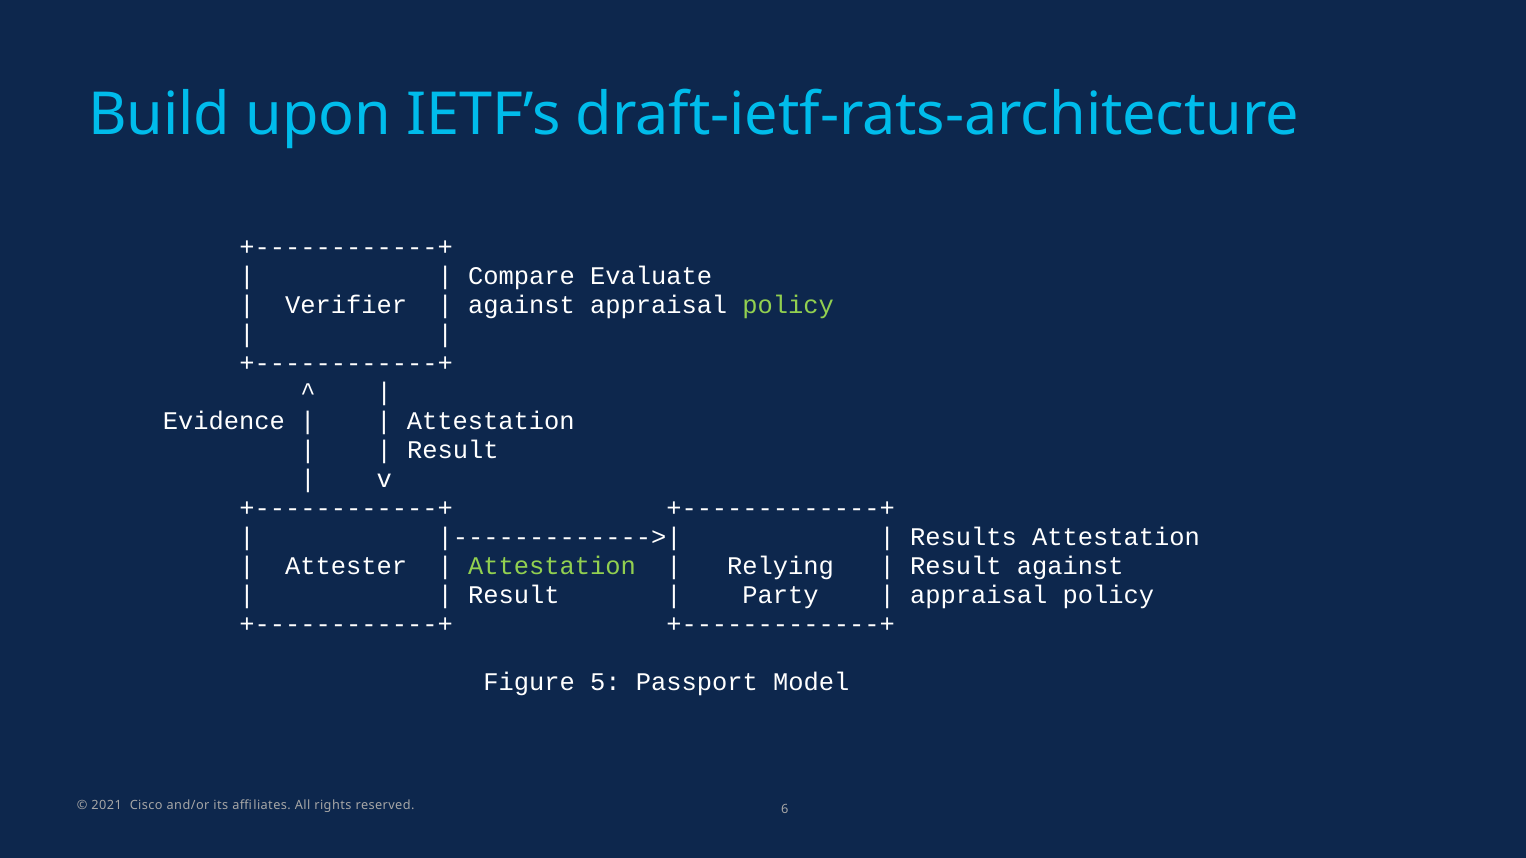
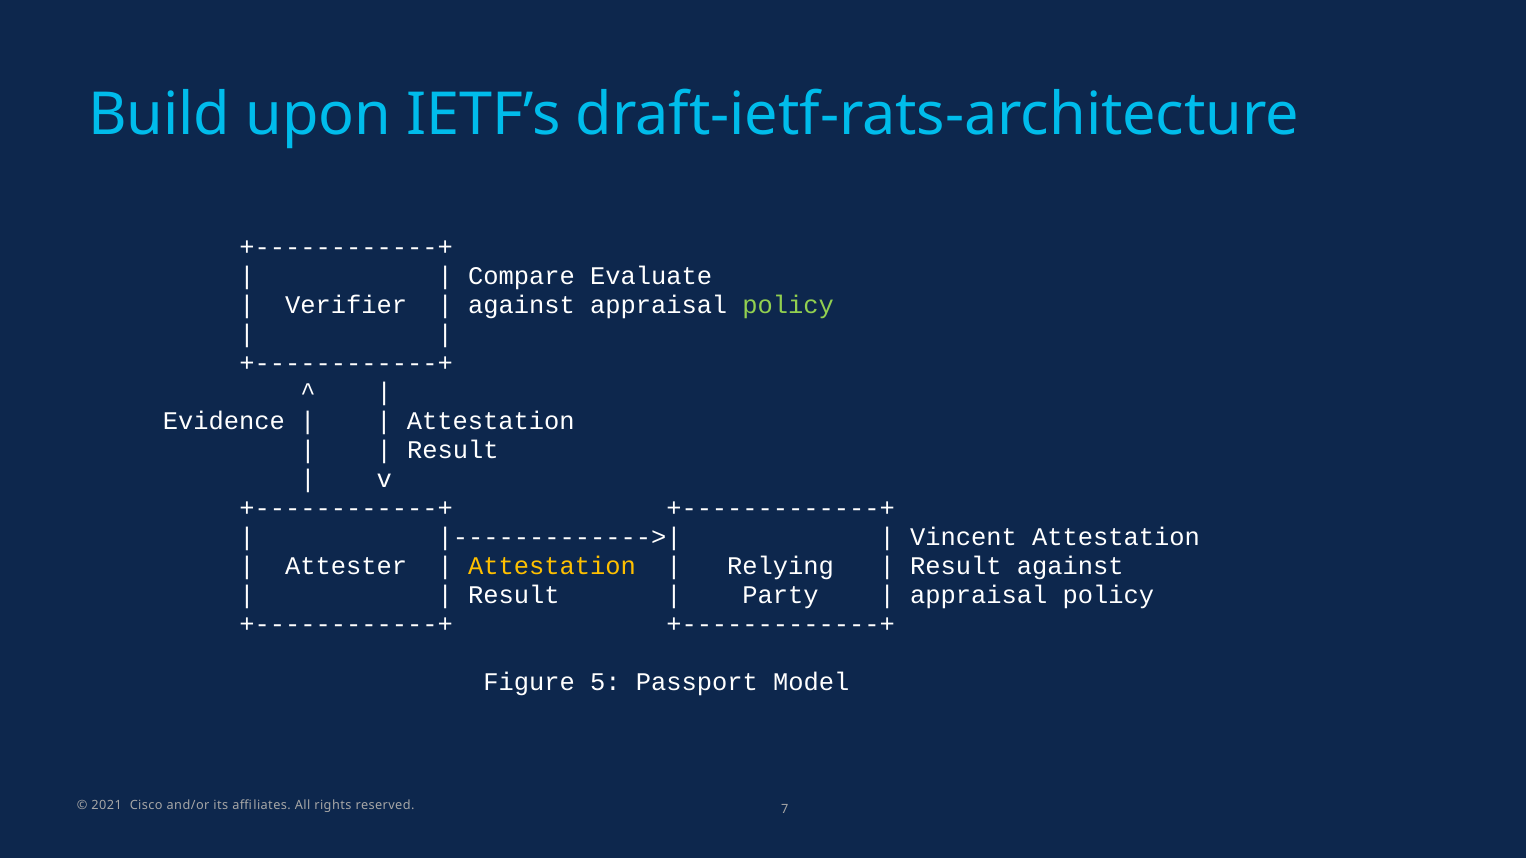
Results: Results -> Vincent
Attestation at (552, 567) colour: light green -> yellow
6: 6 -> 7
